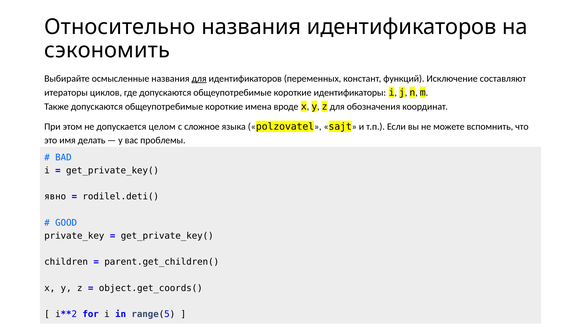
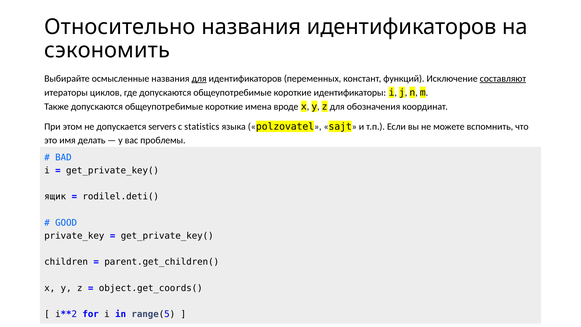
составляют underline: none -> present
целом: целом -> servers
сложное: сложное -> statistics
явно: явно -> ящик
